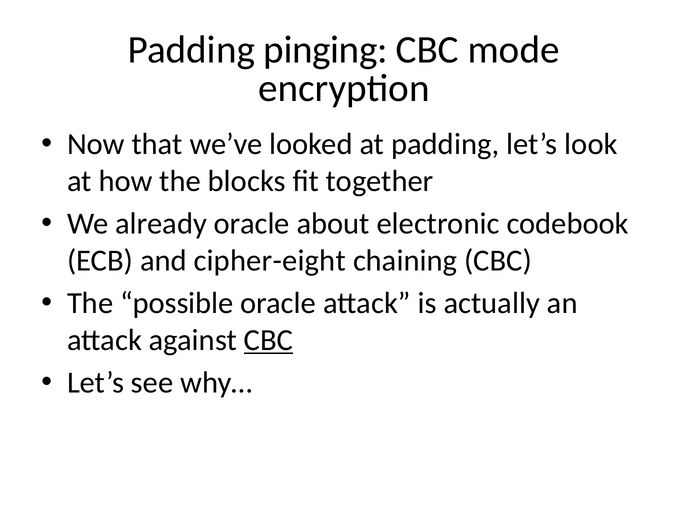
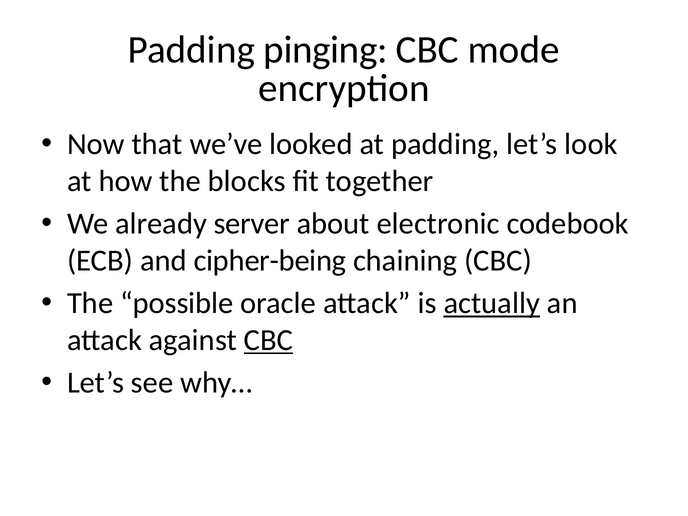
already oracle: oracle -> server
cipher-eight: cipher-eight -> cipher-being
actually underline: none -> present
